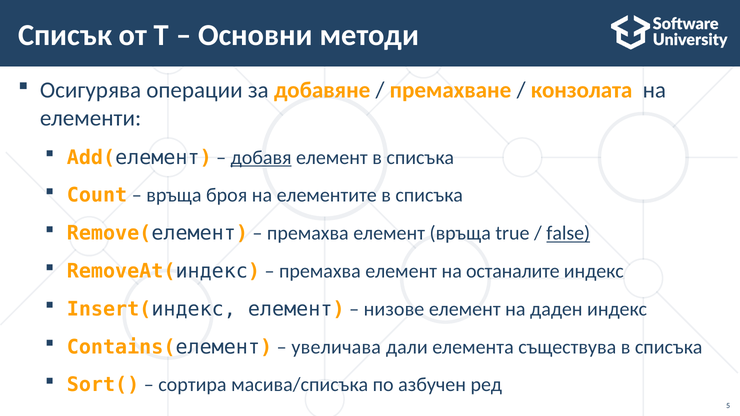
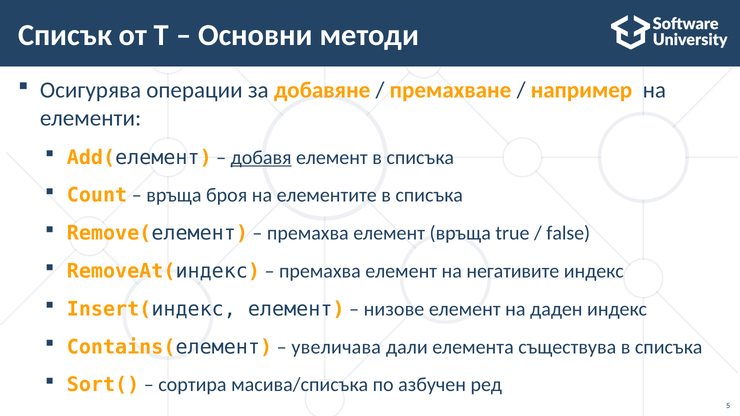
конзолата: конзолата -> например
false underline: present -> none
останалите: останалите -> негативите
